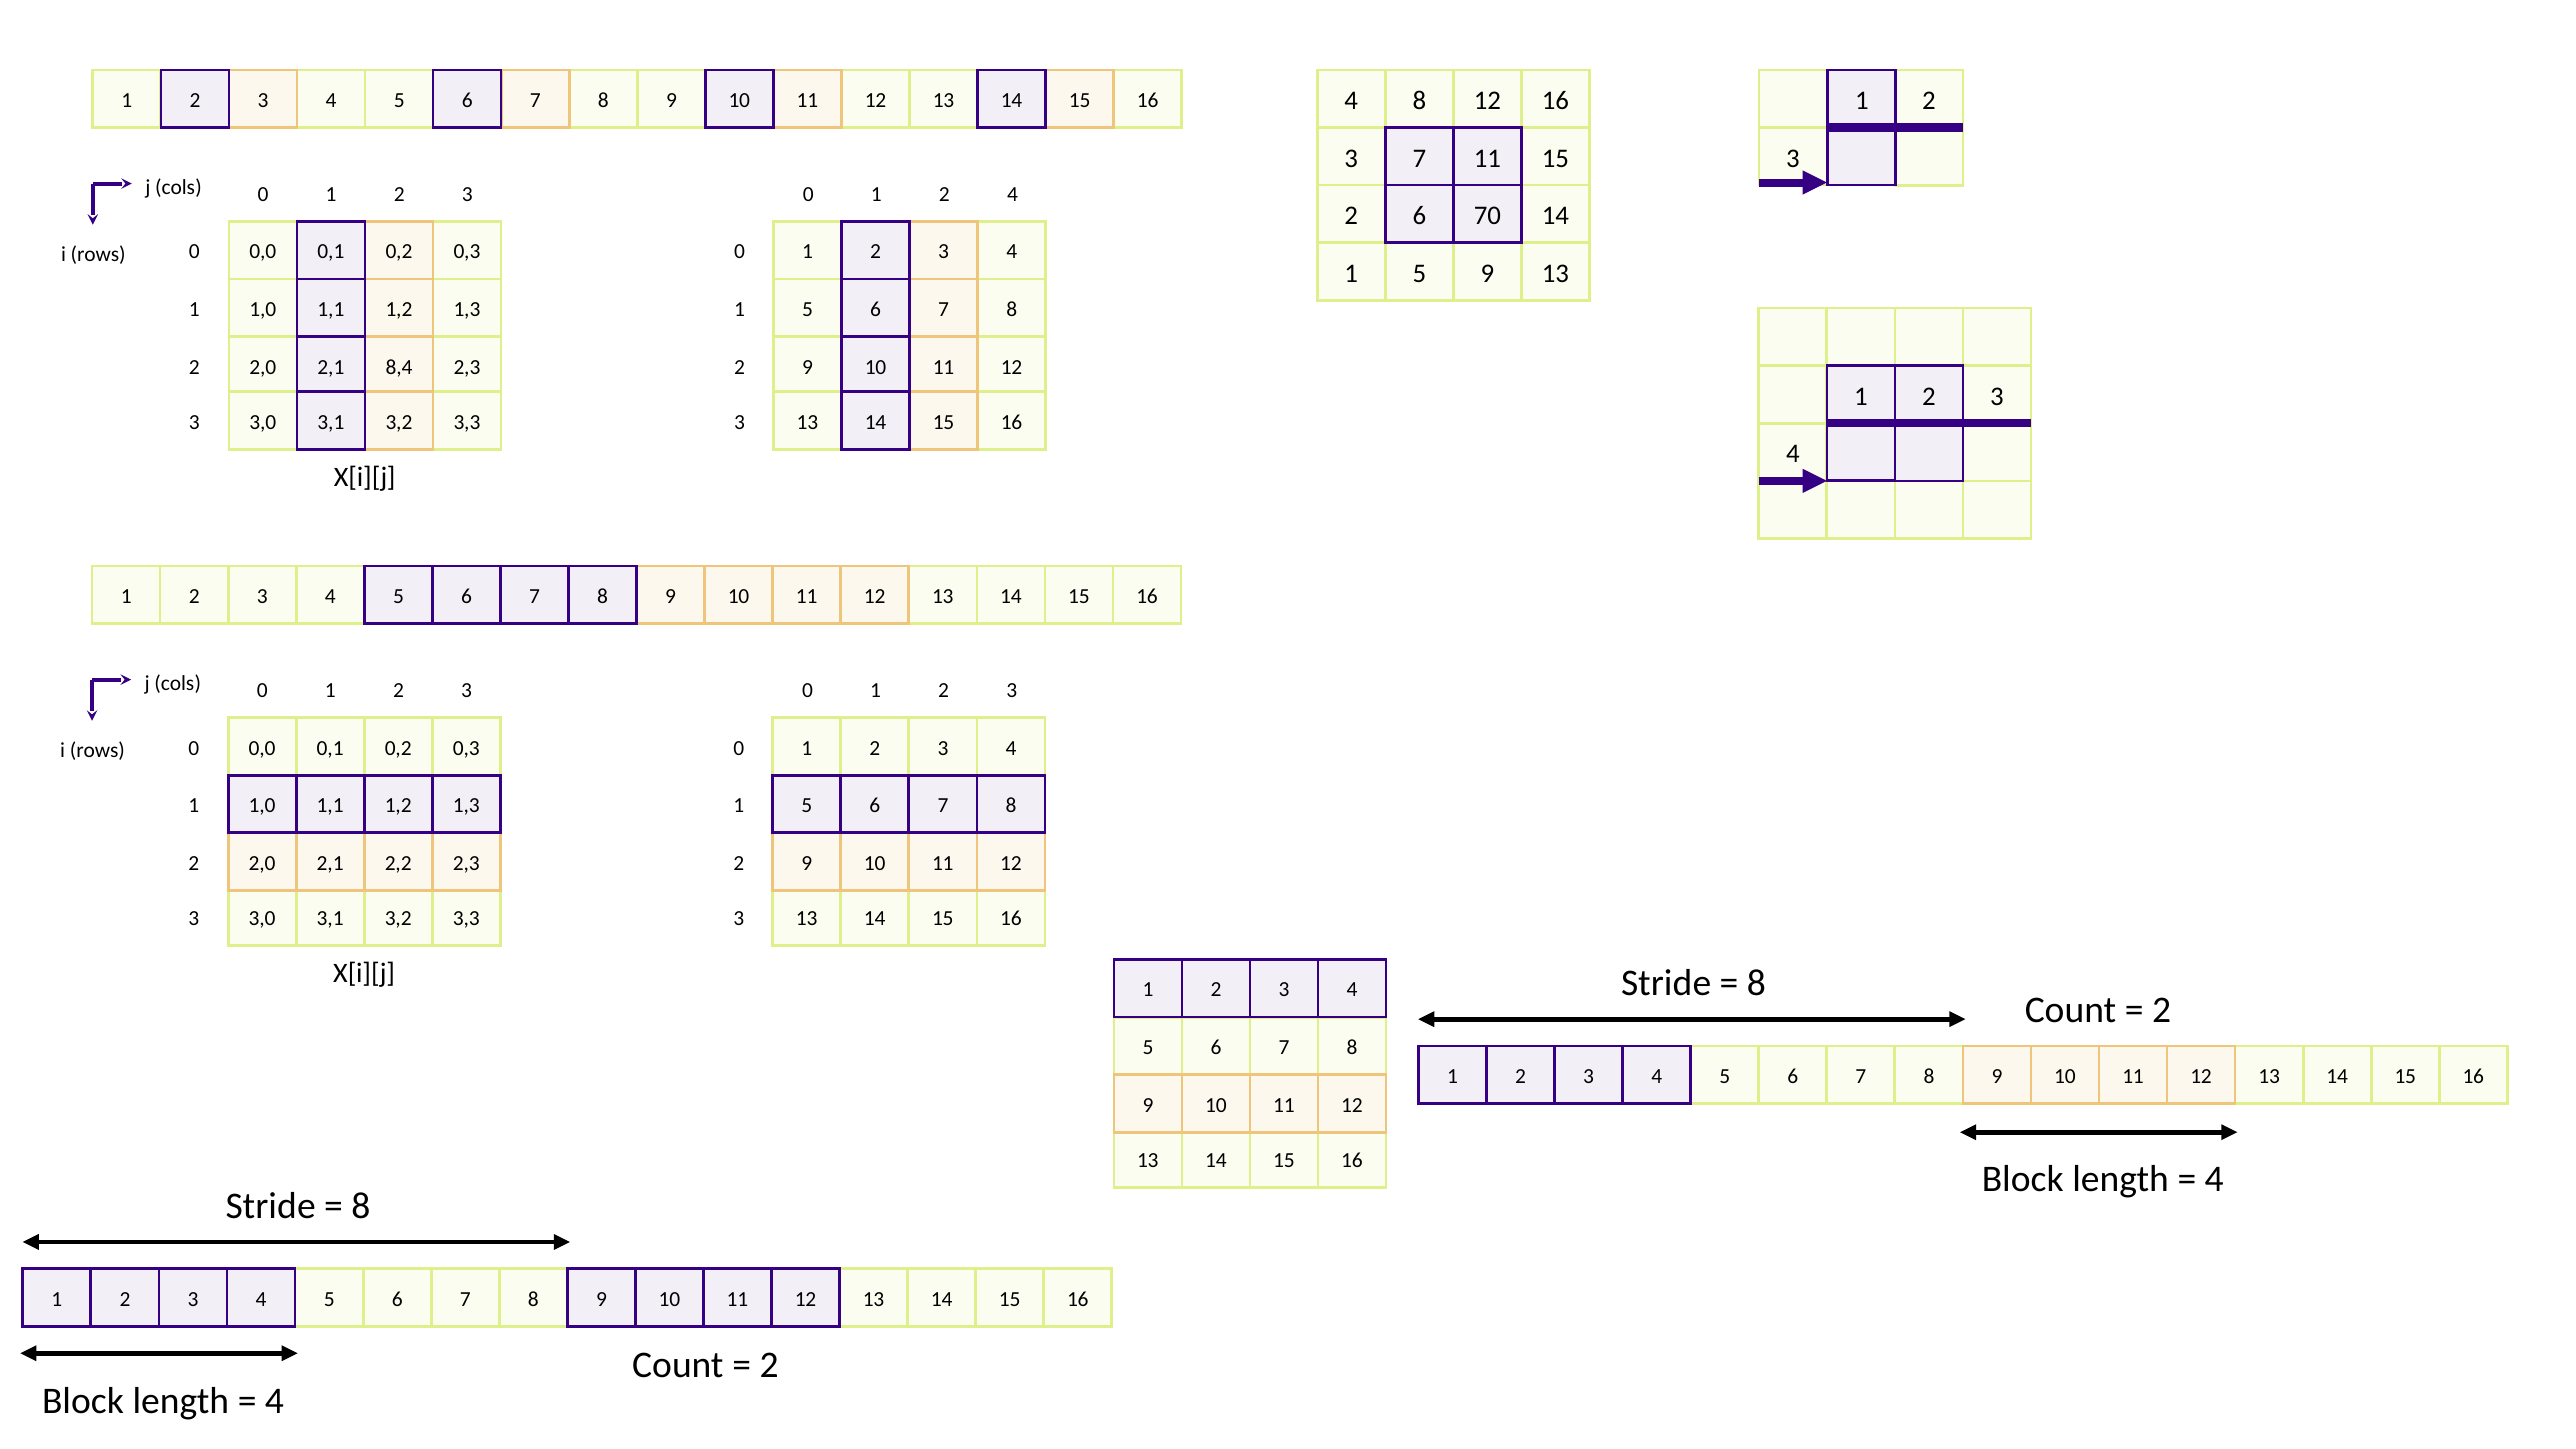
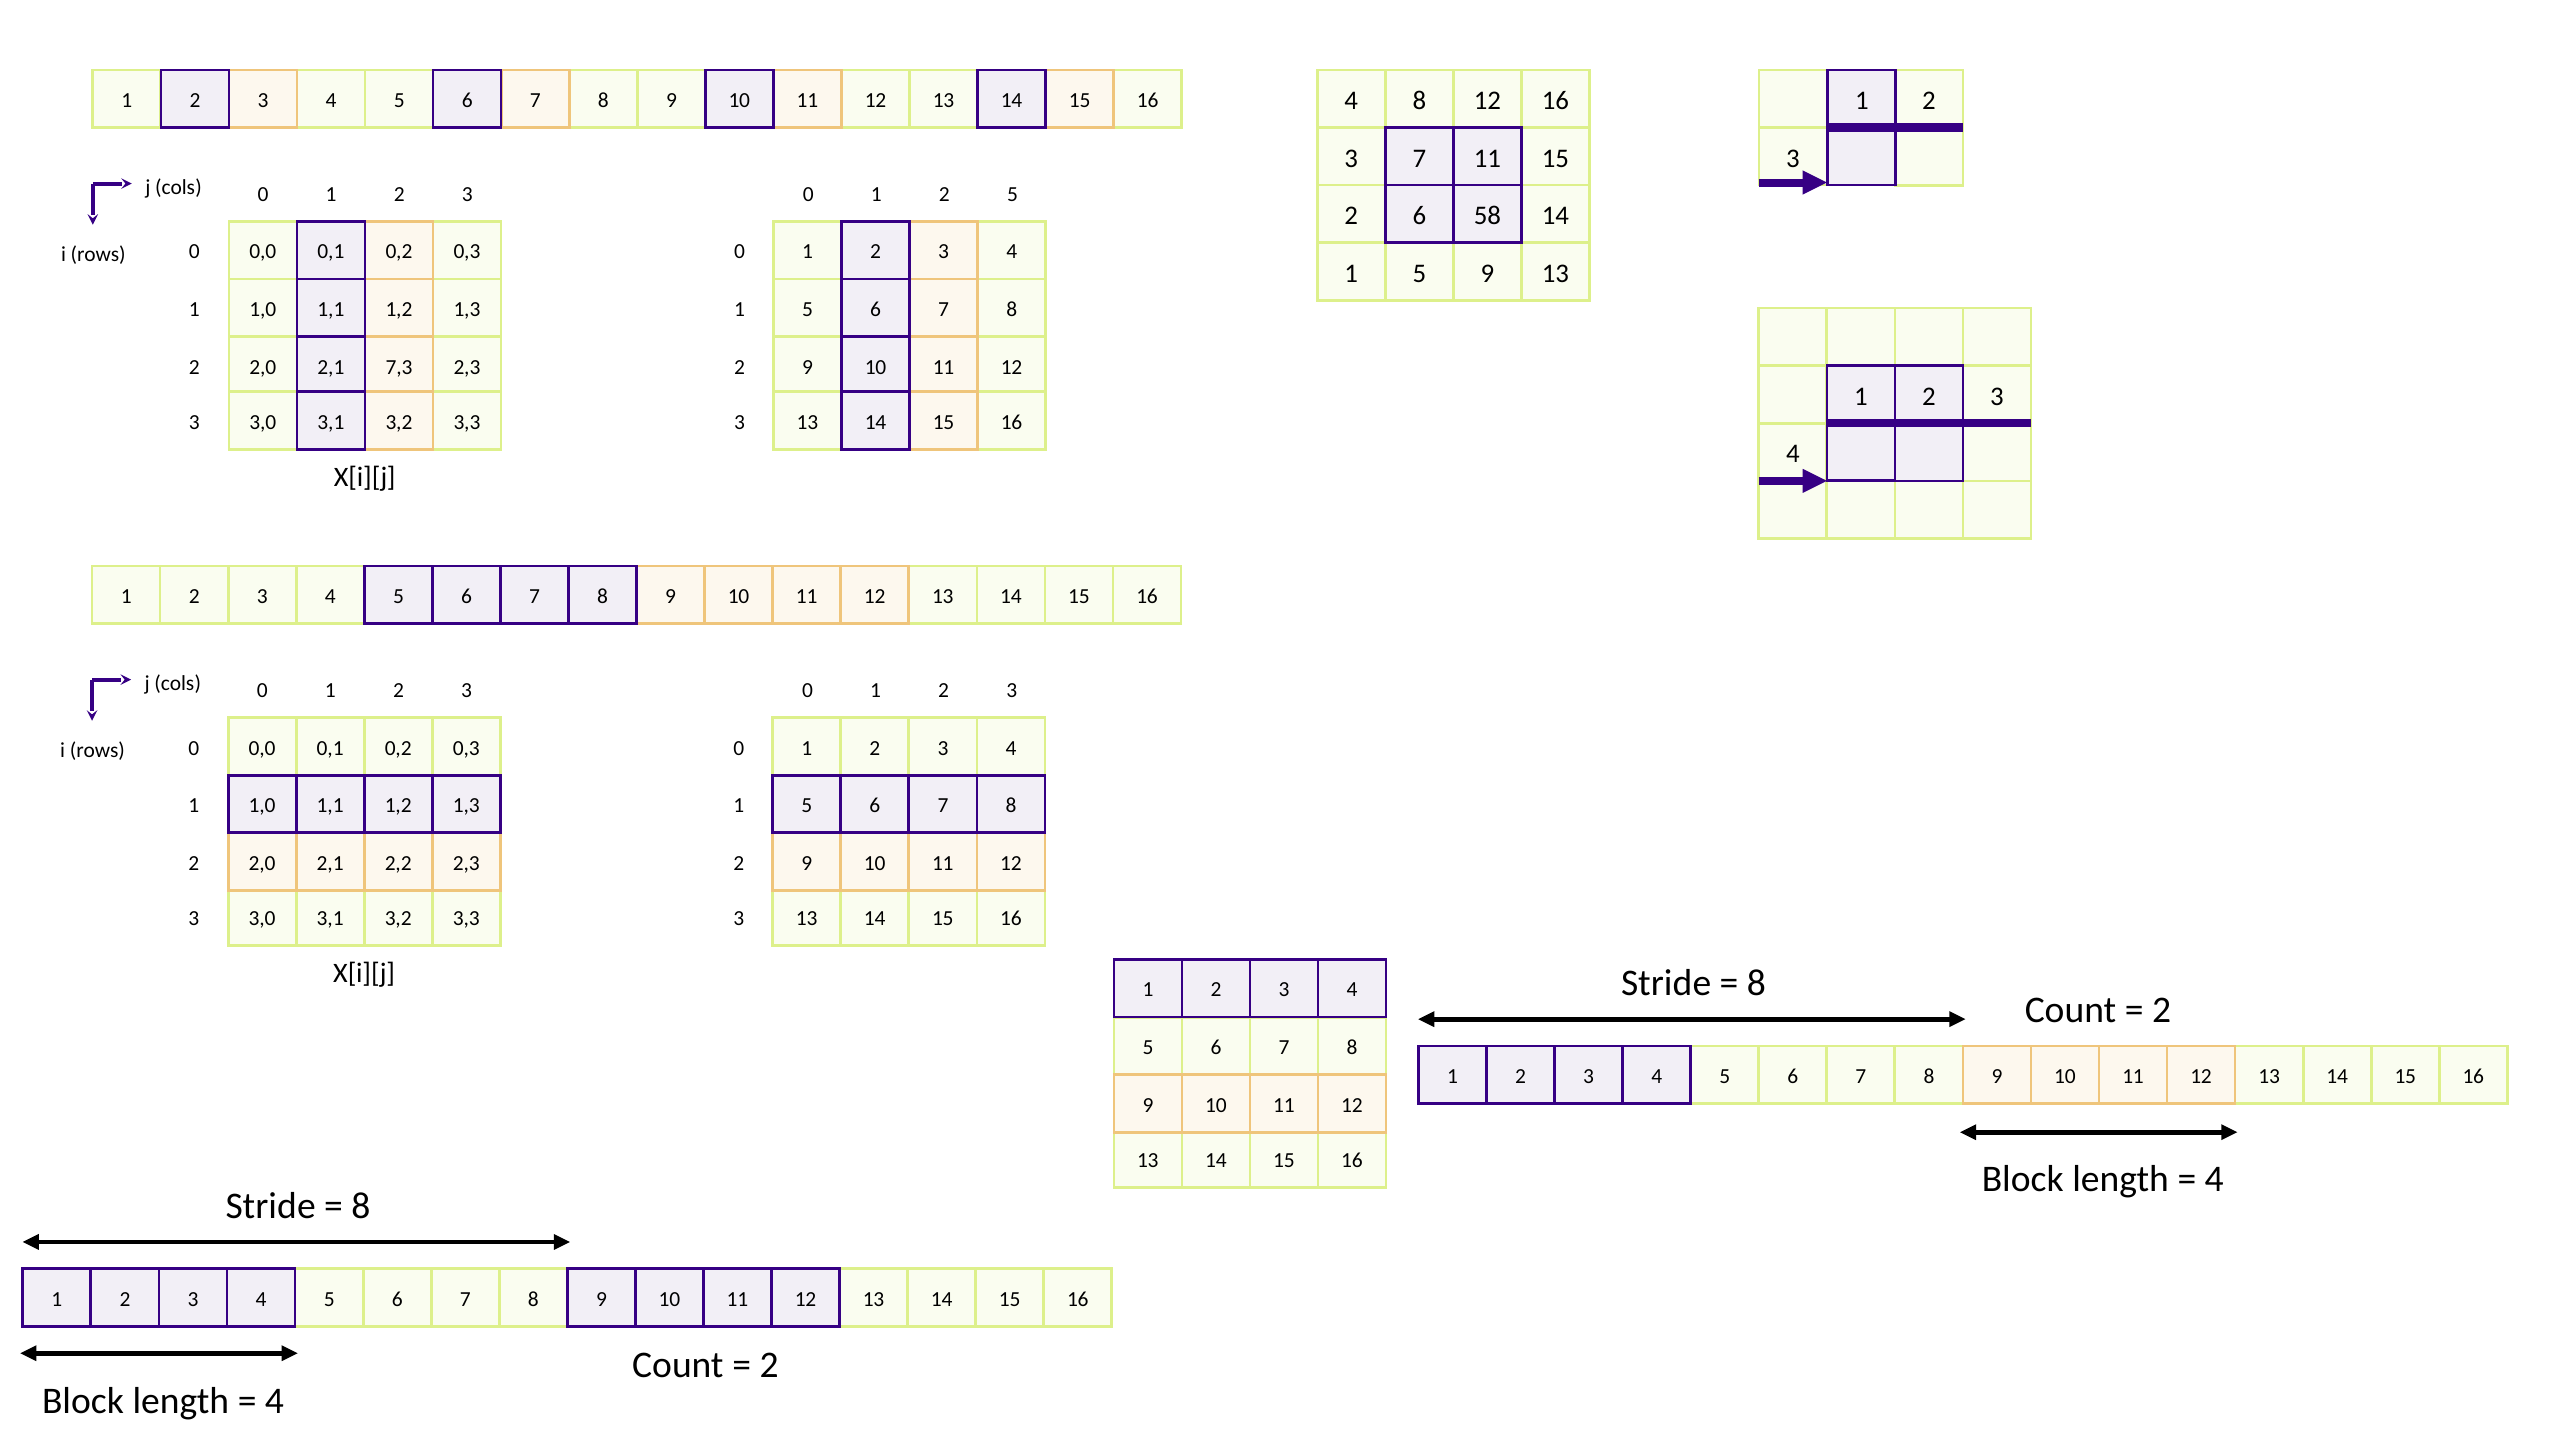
0 4: 4 -> 5
70: 70 -> 58
8,4: 8,4 -> 7,3
